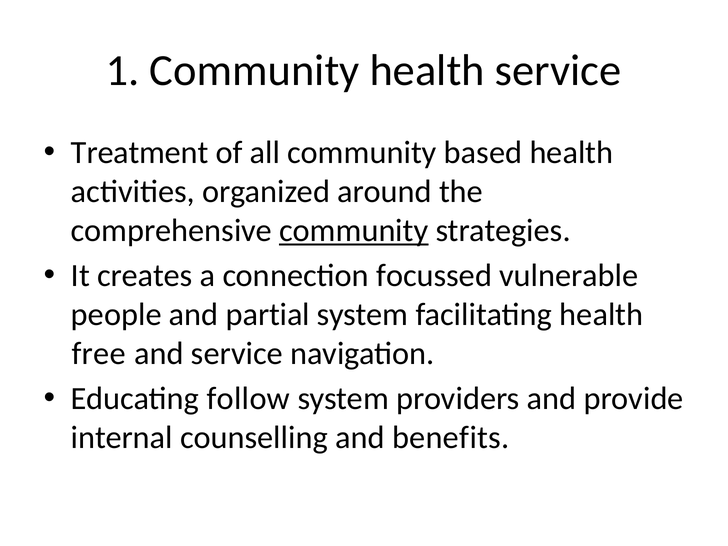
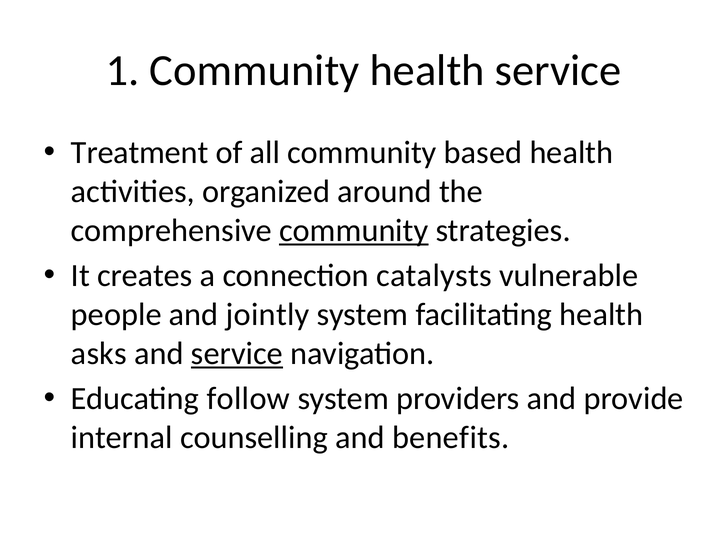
focussed: focussed -> catalysts
partial: partial -> jointly
free: free -> asks
service at (237, 353) underline: none -> present
